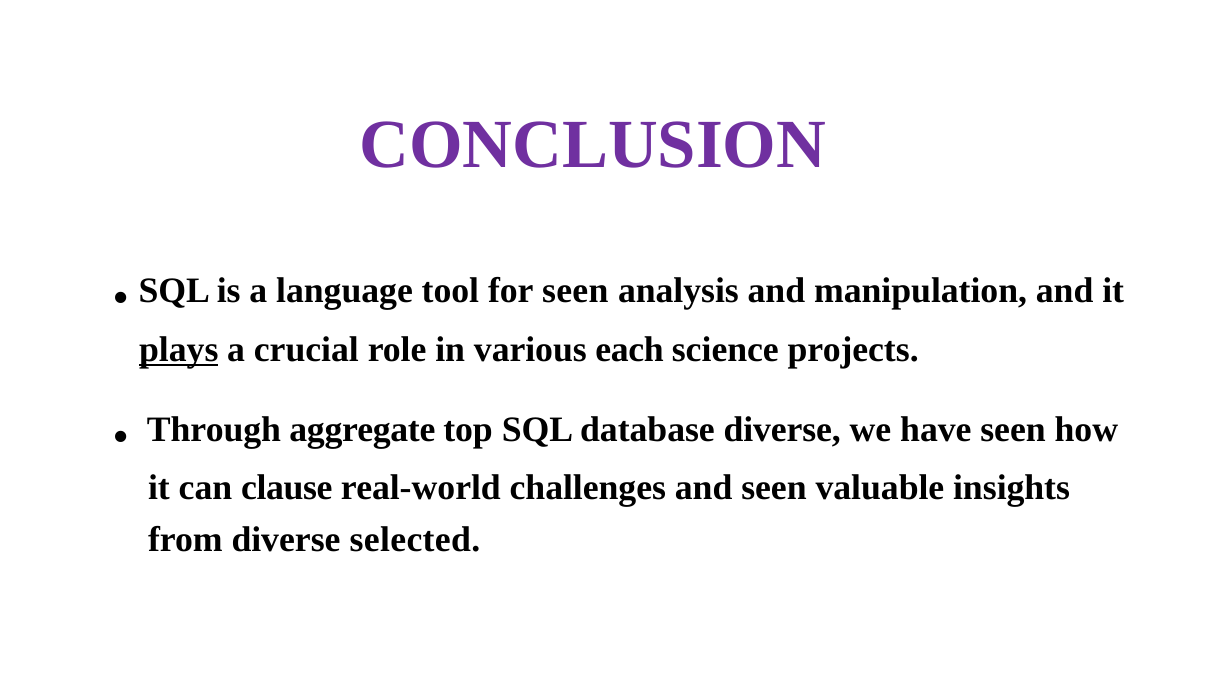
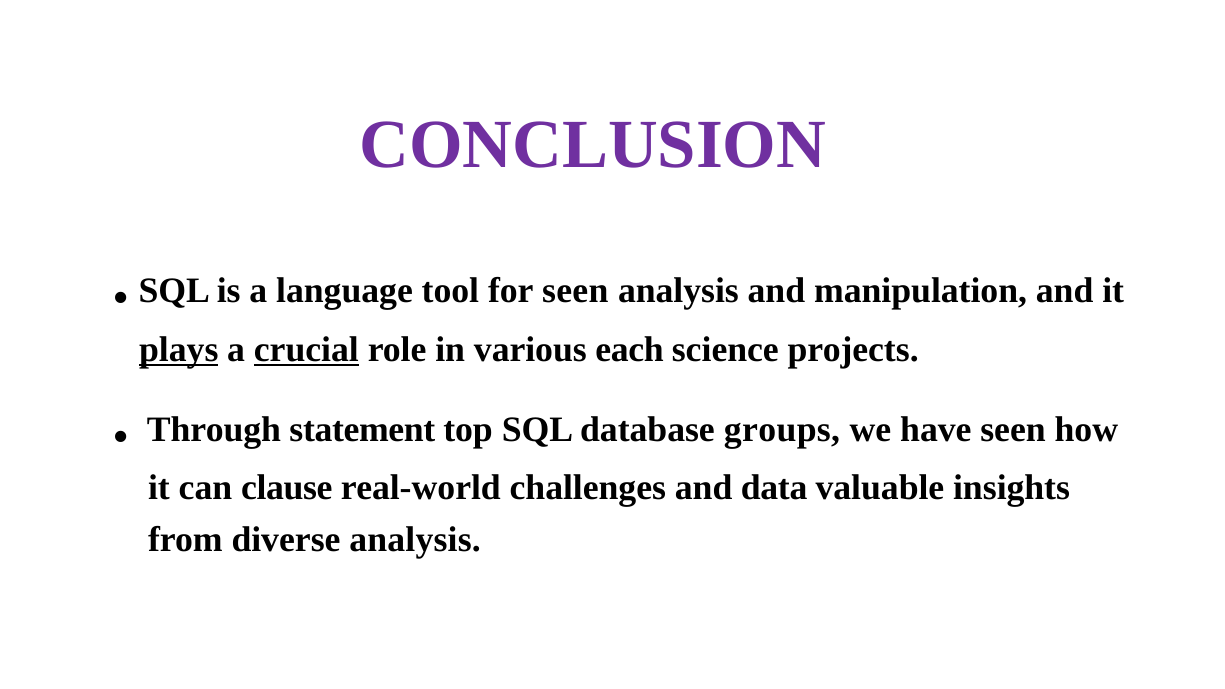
crucial underline: none -> present
aggregate: aggregate -> statement
database diverse: diverse -> groups
and seen: seen -> data
diverse selected: selected -> analysis
